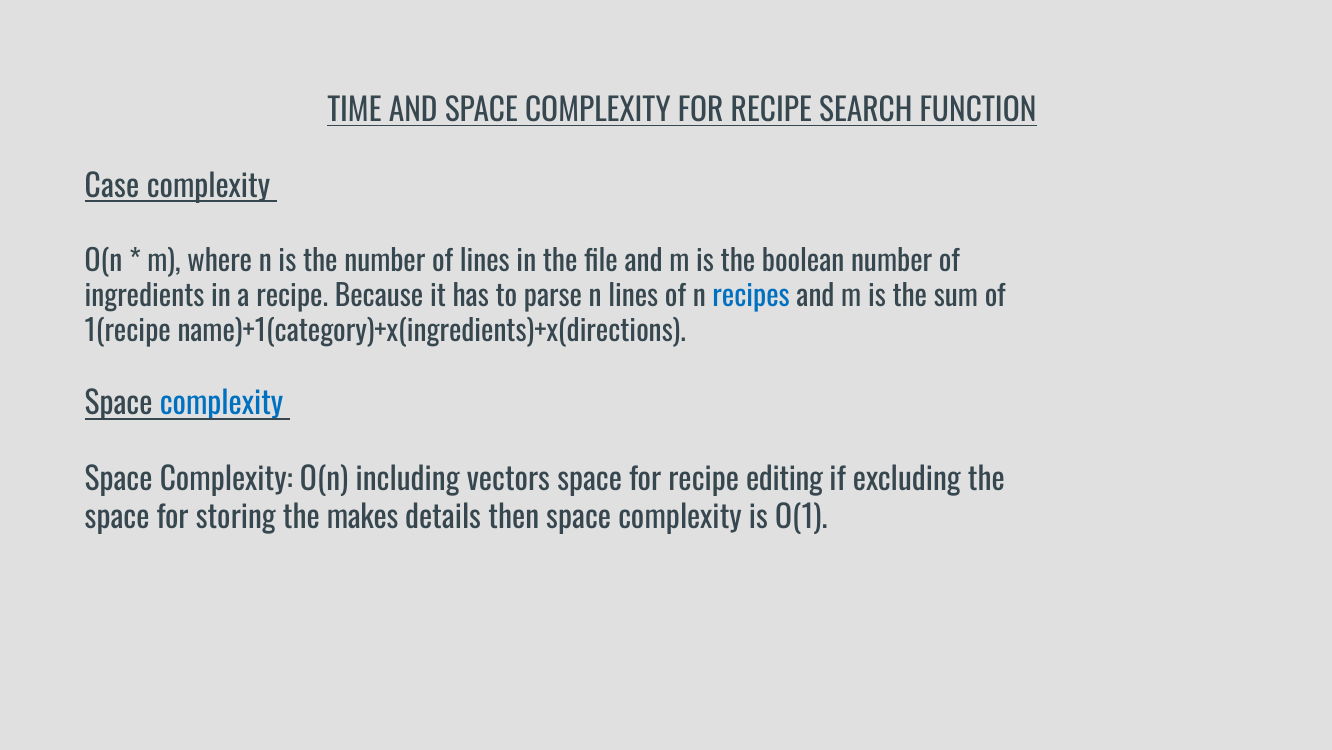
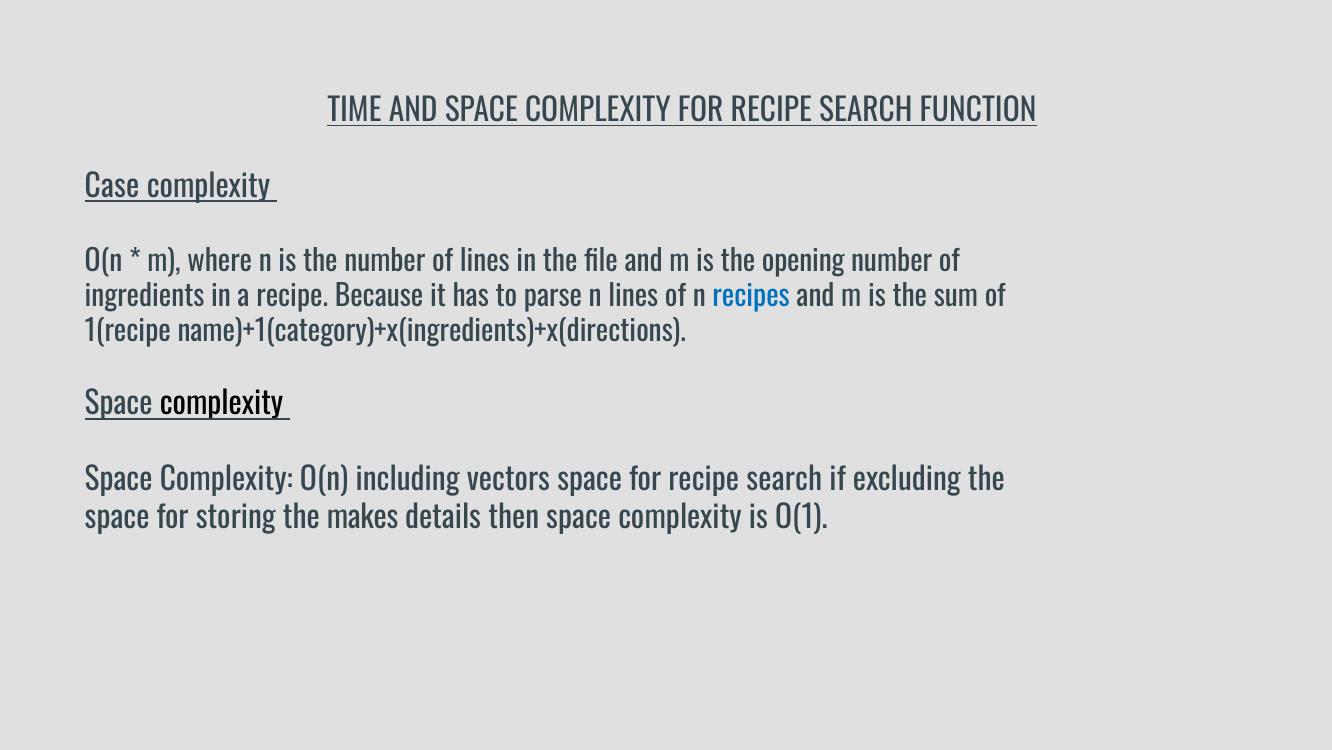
boolean: boolean -> opening
complexity at (222, 404) colour: blue -> black
space for recipe editing: editing -> search
